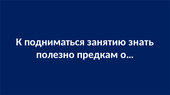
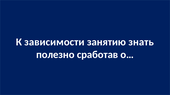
подниматься: подниматься -> зависимости
предкам: предкам -> сработав
